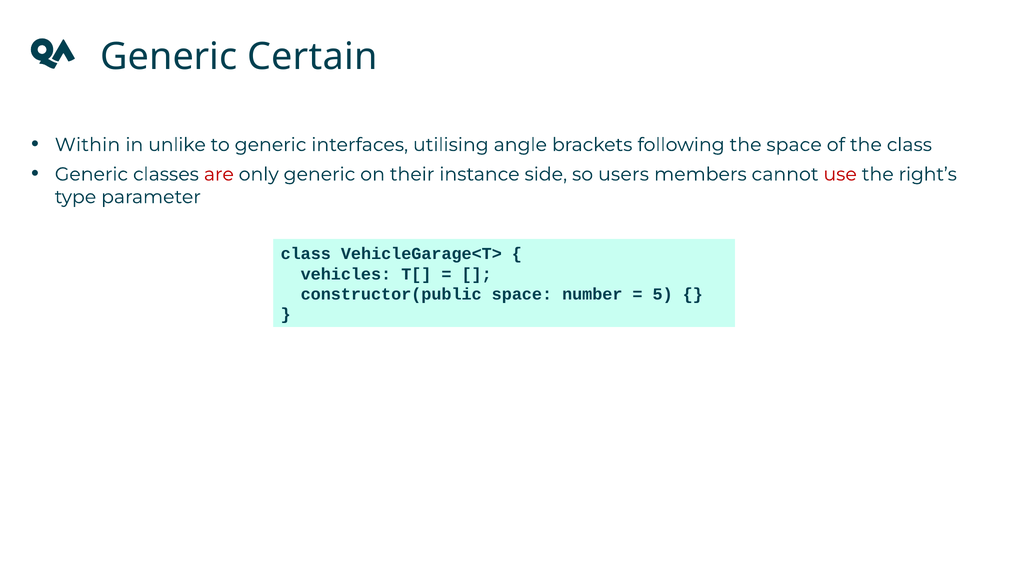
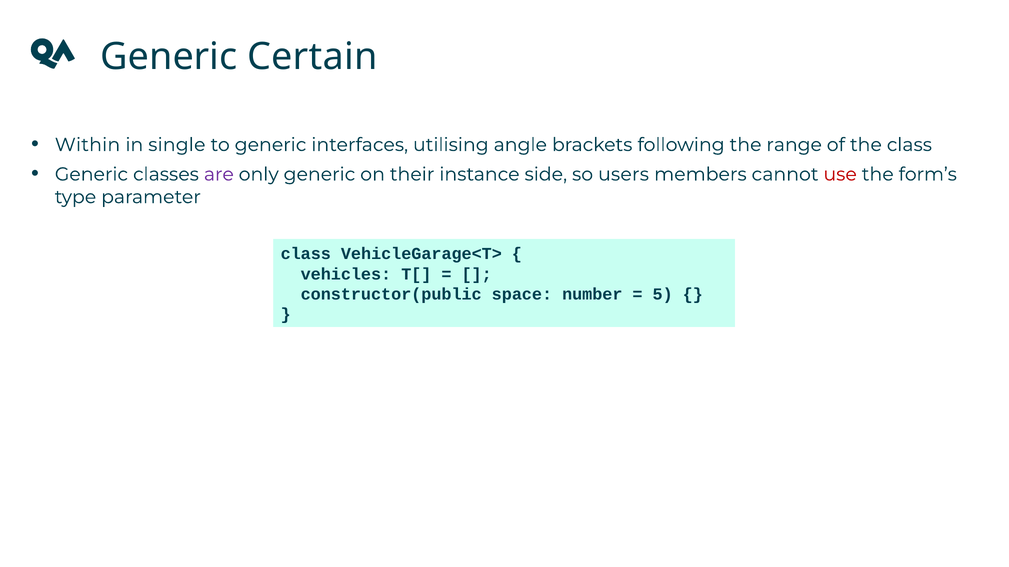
unlike: unlike -> single
the space: space -> range
are colour: red -> purple
right’s: right’s -> form’s
